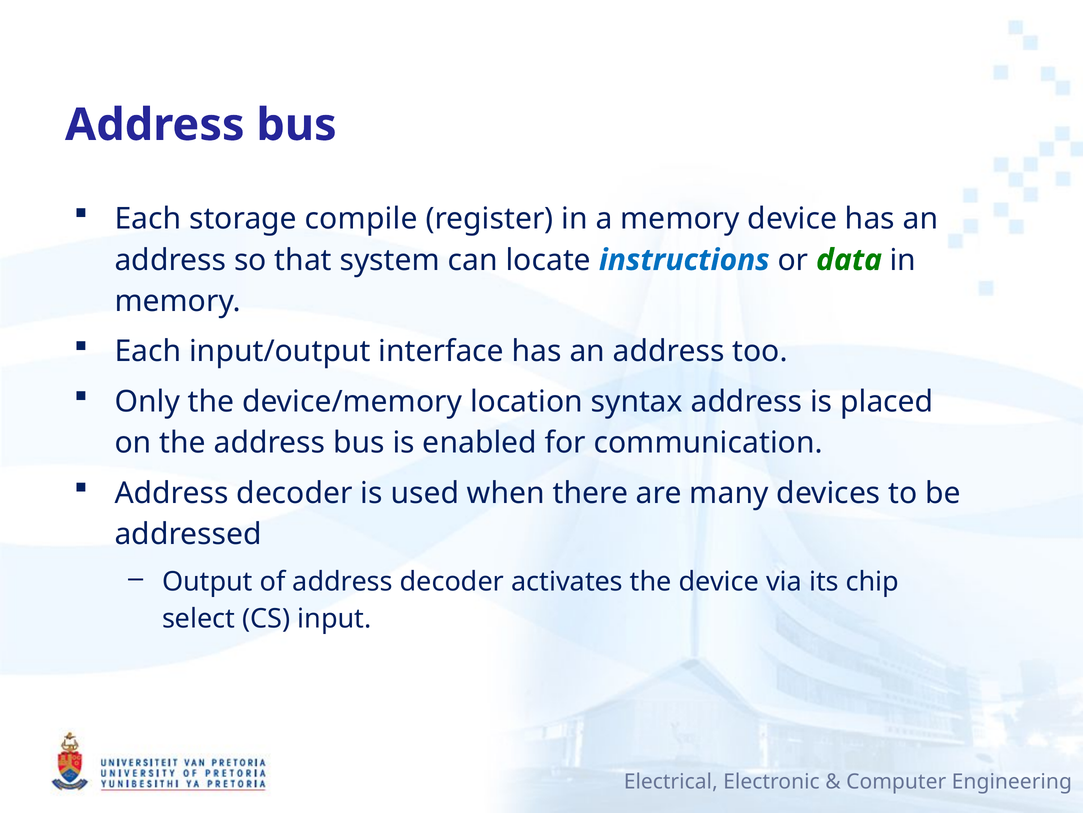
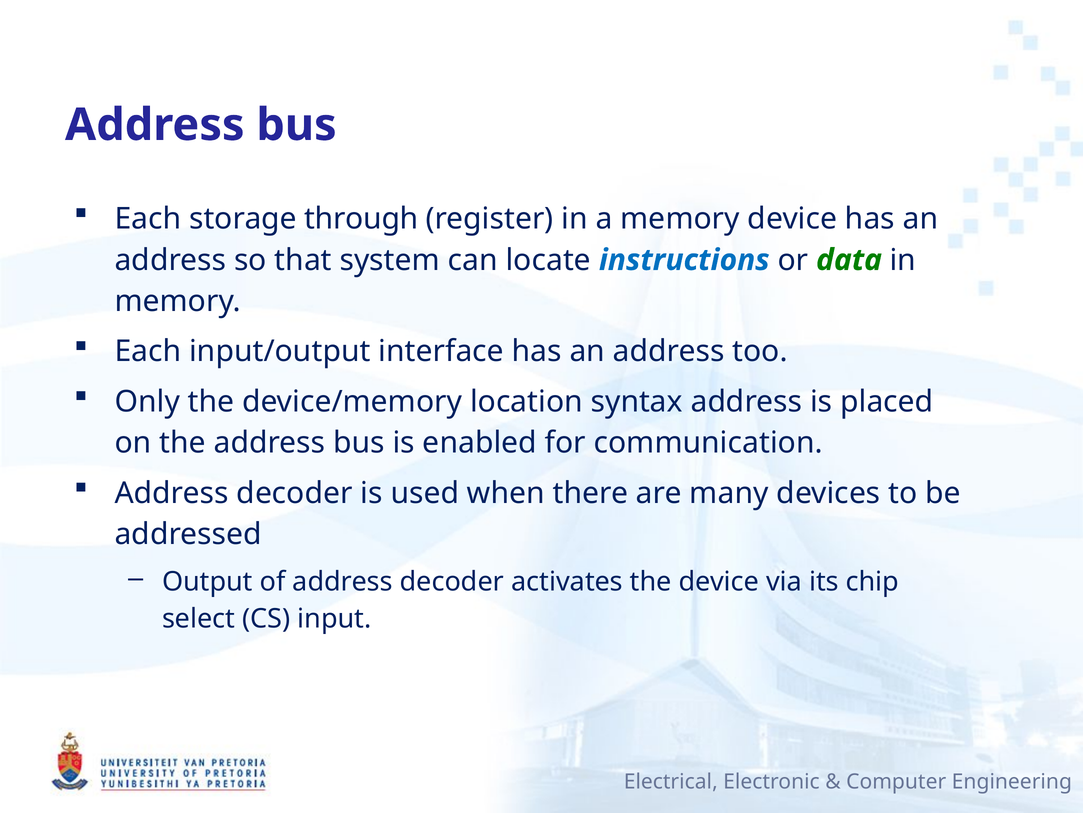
compile: compile -> through
